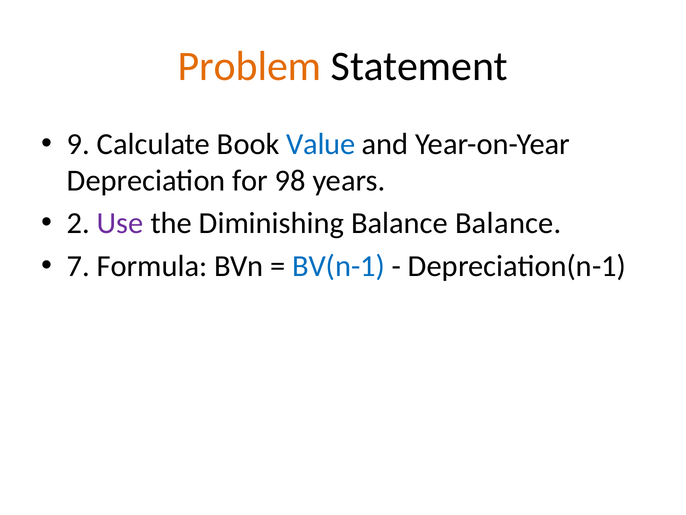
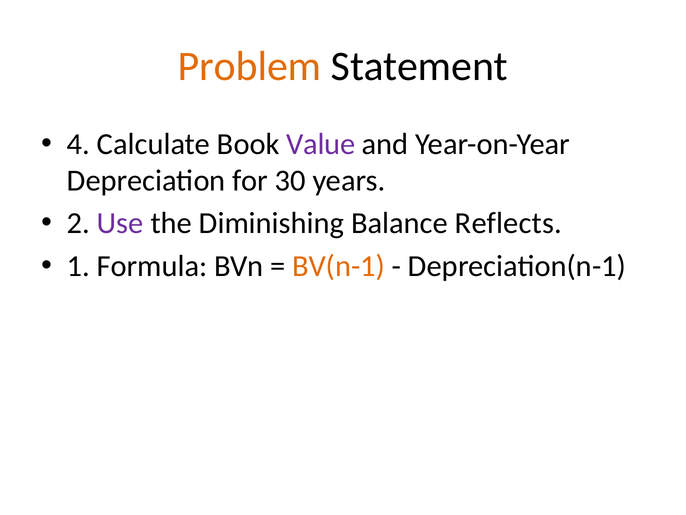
9: 9 -> 4
Value colour: blue -> purple
98: 98 -> 30
Balance Balance: Balance -> Reflects
7: 7 -> 1
BV(n-1 colour: blue -> orange
